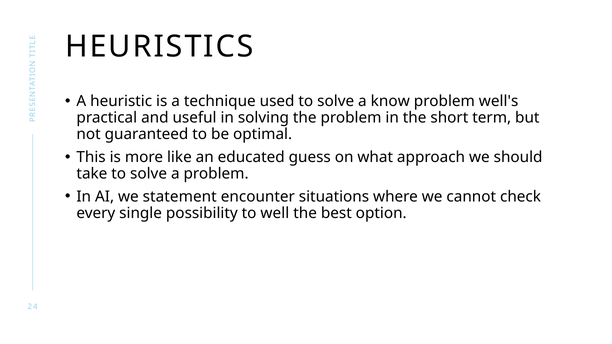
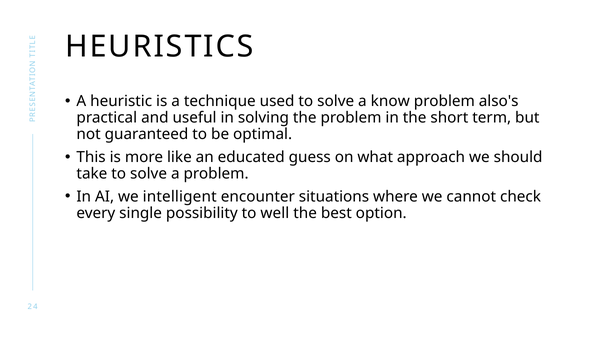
well's: well's -> also's
statement: statement -> intelligent
